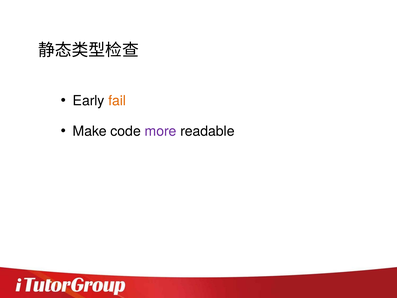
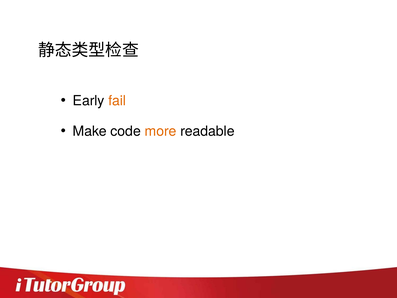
more colour: purple -> orange
